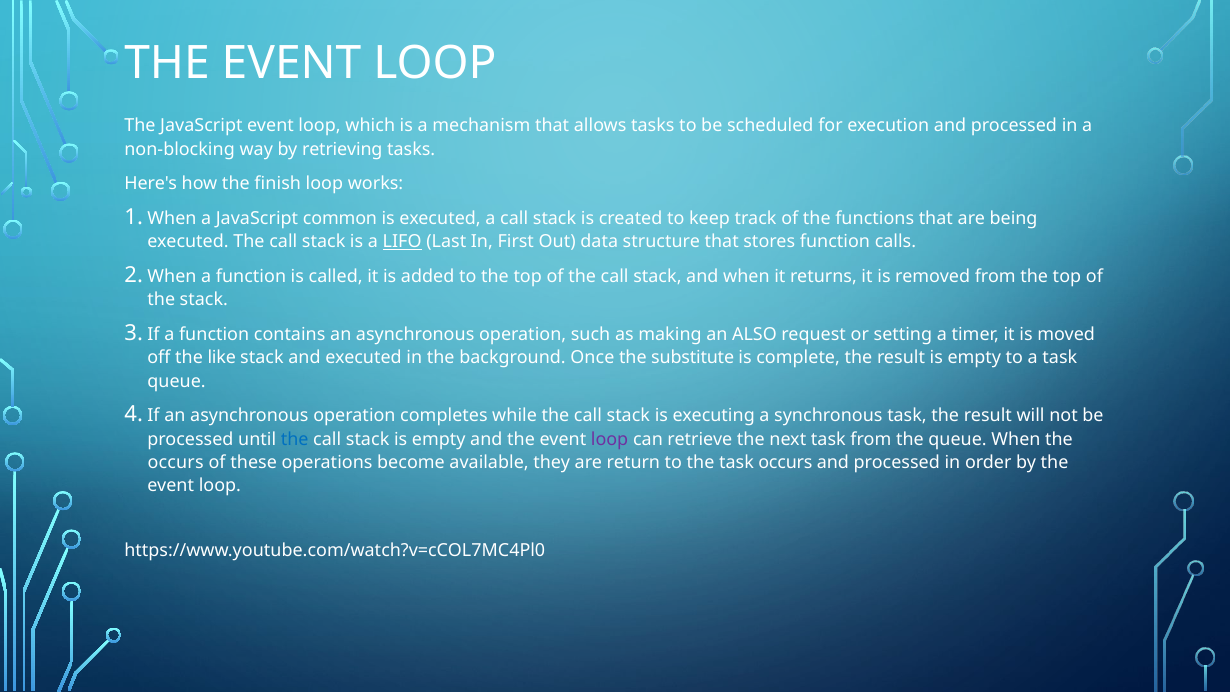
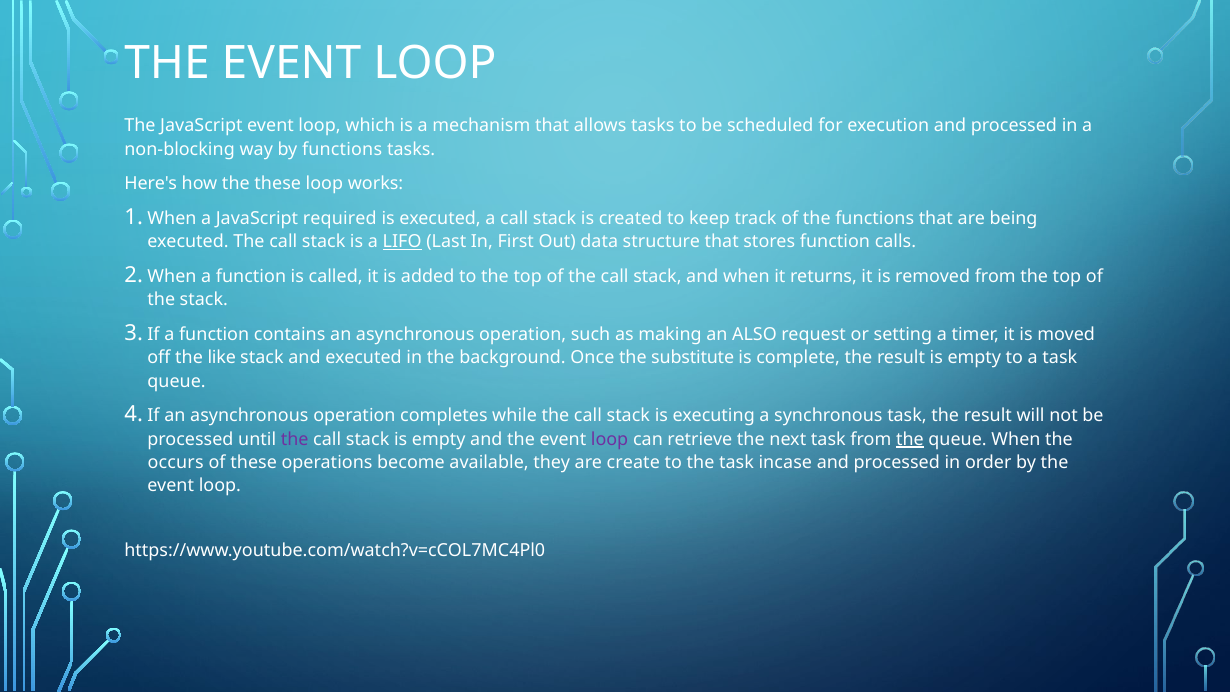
by retrieving: retrieving -> functions
the finish: finish -> these
common: common -> required
the at (295, 439) colour: blue -> purple
the at (910, 439) underline: none -> present
return: return -> create
task occurs: occurs -> incase
